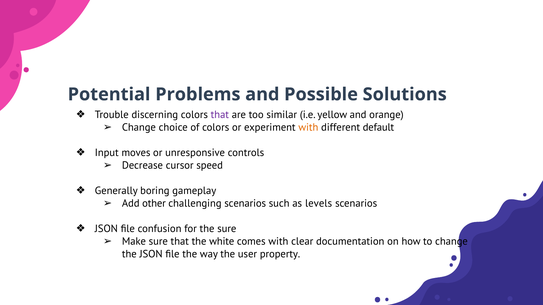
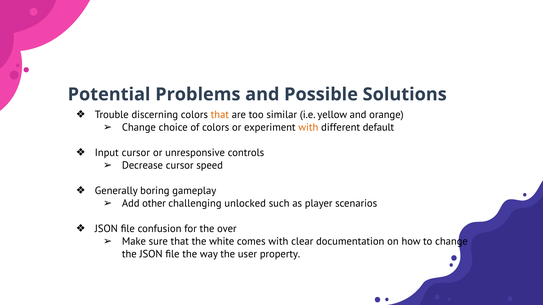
that at (220, 115) colour: purple -> orange
Input moves: moves -> cursor
challenging scenarios: scenarios -> unlocked
levels: levels -> player
the sure: sure -> over
